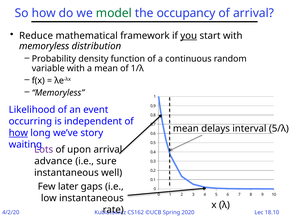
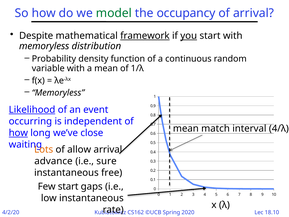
Reduce: Reduce -> Despite
framework underline: none -> present
Likelihood underline: none -> present
delays: delays -> match
5/λ: 5/λ -> 4/λ
story: story -> close
Lots colour: purple -> orange
upon: upon -> allow
well: well -> free
Few later: later -> start
